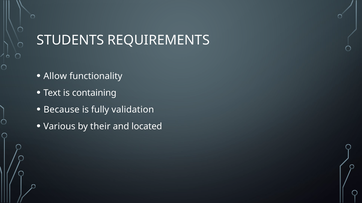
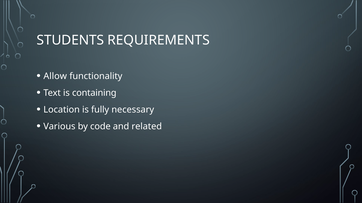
Because: Because -> Location
validation: validation -> necessary
their: their -> code
located: located -> related
